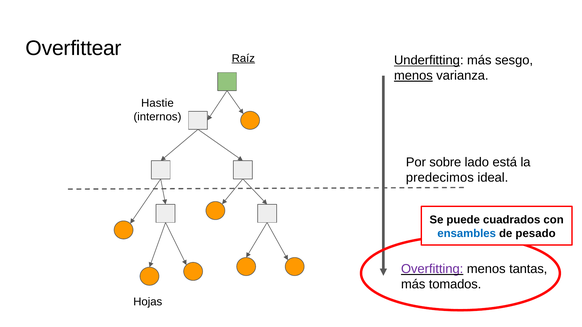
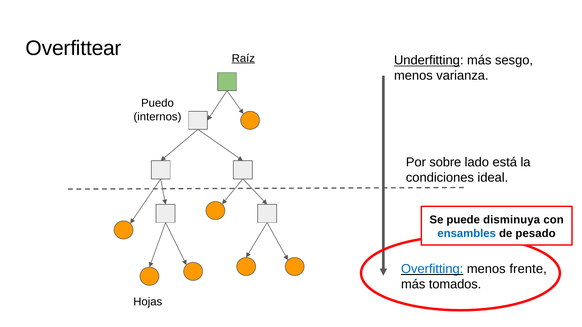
menos at (413, 76) underline: present -> none
Hastie: Hastie -> Puedo
predecimos: predecimos -> condiciones
cuadrados: cuadrados -> disminuya
Overfitting colour: purple -> blue
tantas: tantas -> frente
